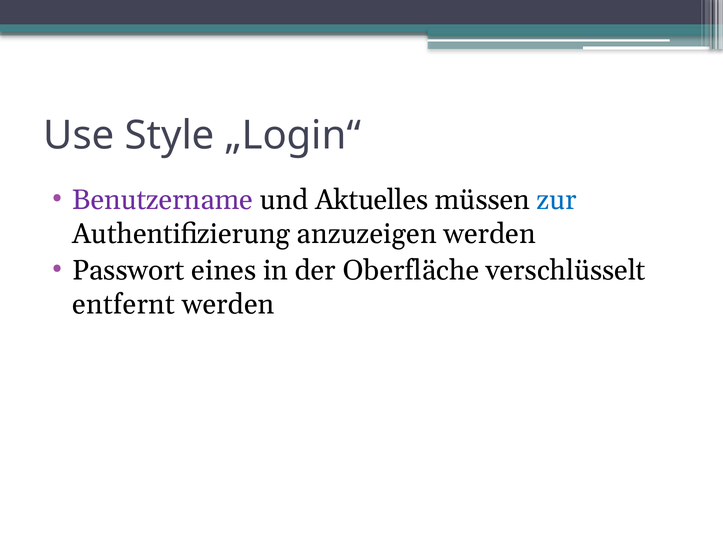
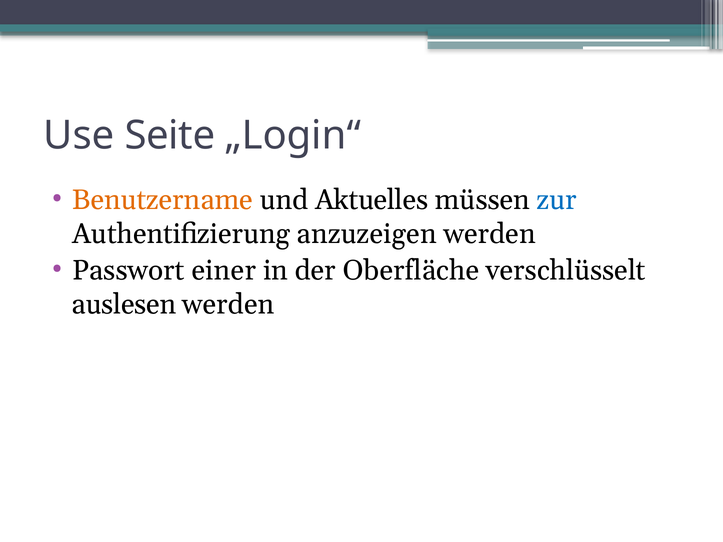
Style: Style -> Seite
Benutzername colour: purple -> orange
eines: eines -> einer
entfernt: entfernt -> auslesen
